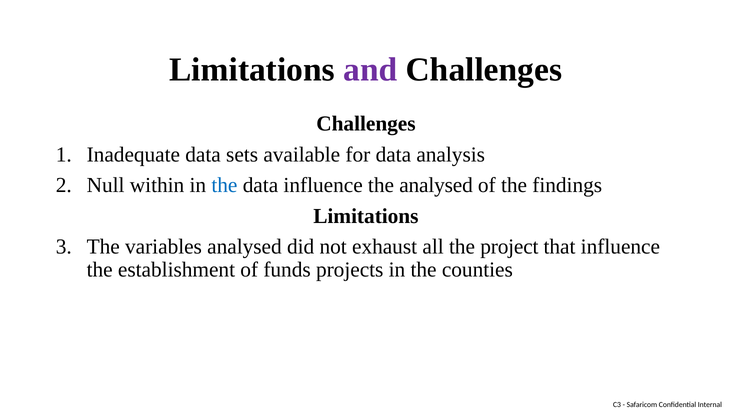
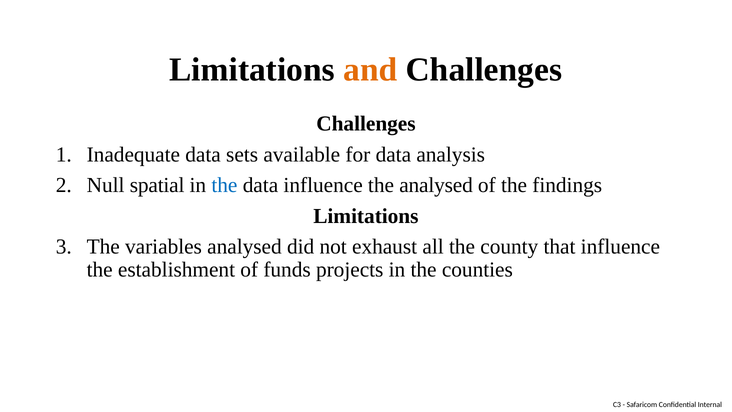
and colour: purple -> orange
within: within -> spatial
project: project -> county
